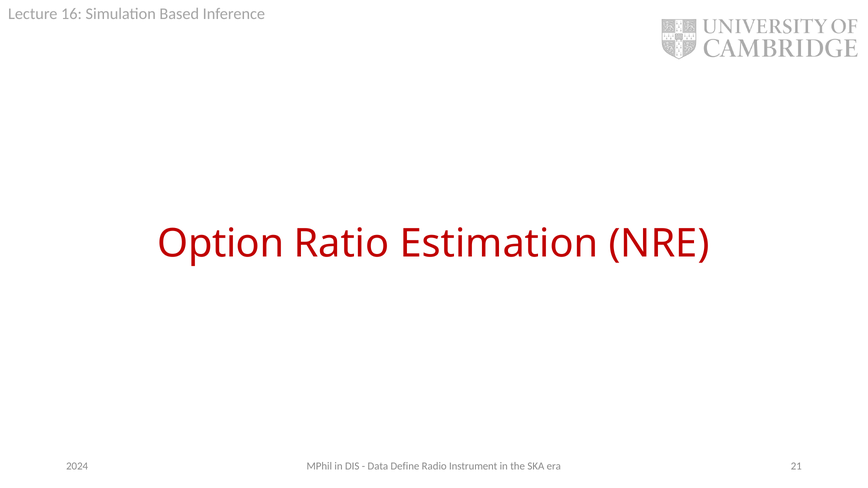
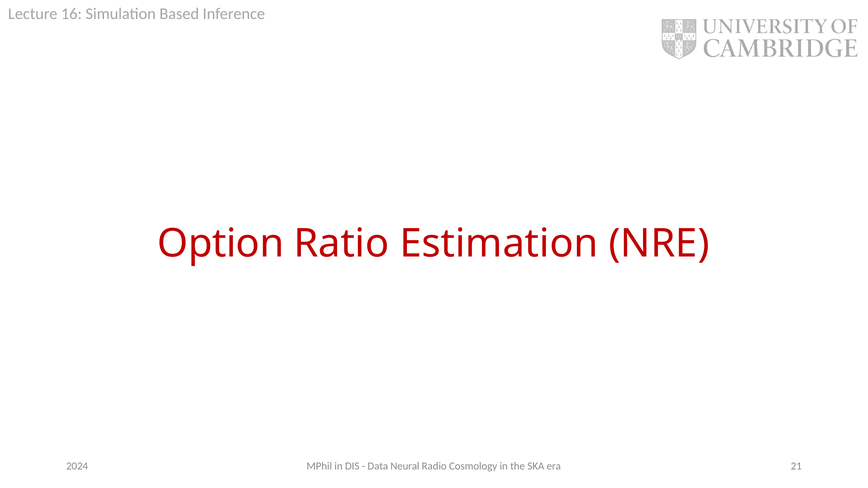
Define: Define -> Neural
Instrument: Instrument -> Cosmology
